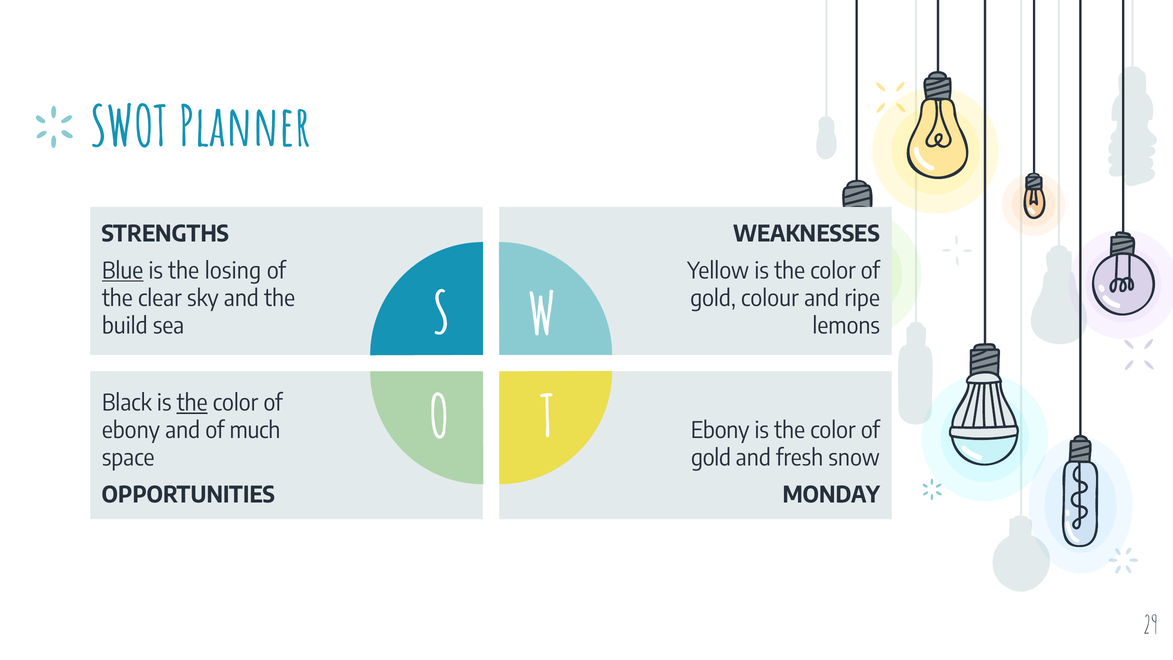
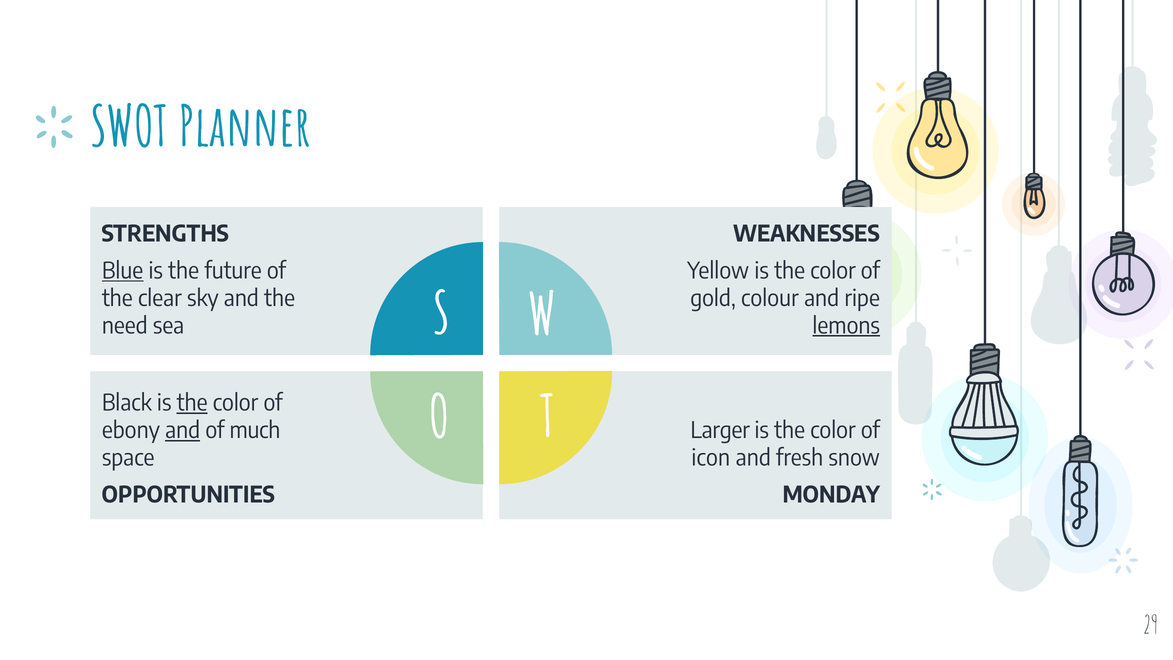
losing: losing -> future
build: build -> need
lemons underline: none -> present
and at (183, 431) underline: none -> present
Ebony at (720, 431): Ebony -> Larger
gold at (711, 458): gold -> icon
